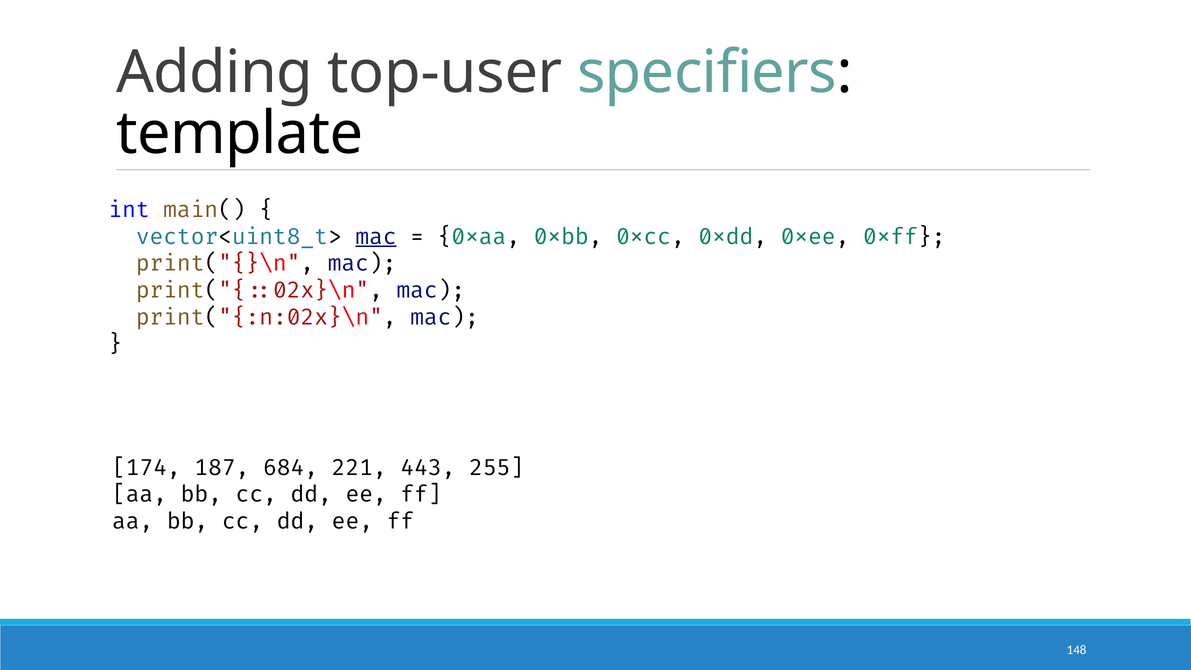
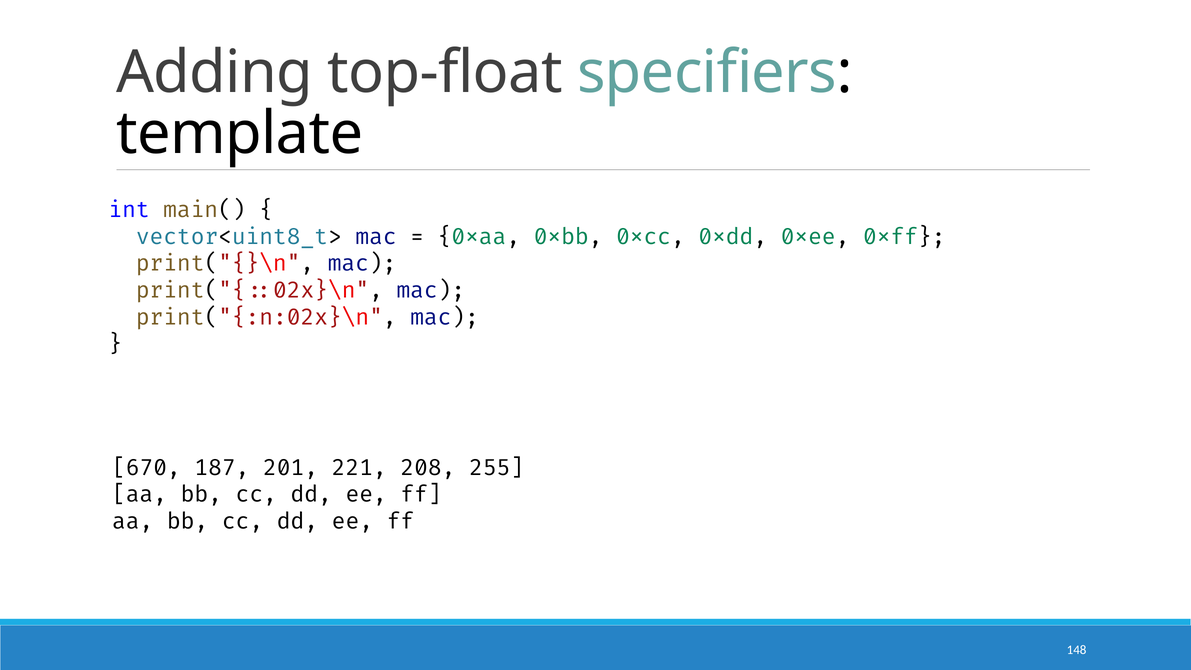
top-user: top-user -> top-float
mac at (376, 237) underline: present -> none
174: 174 -> 670
684: 684 -> 201
443: 443 -> 208
